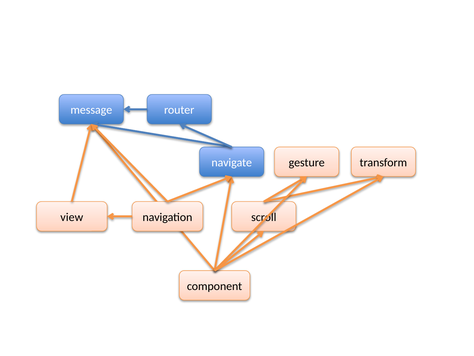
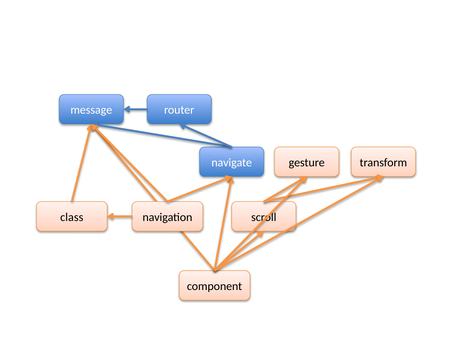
view: view -> class
